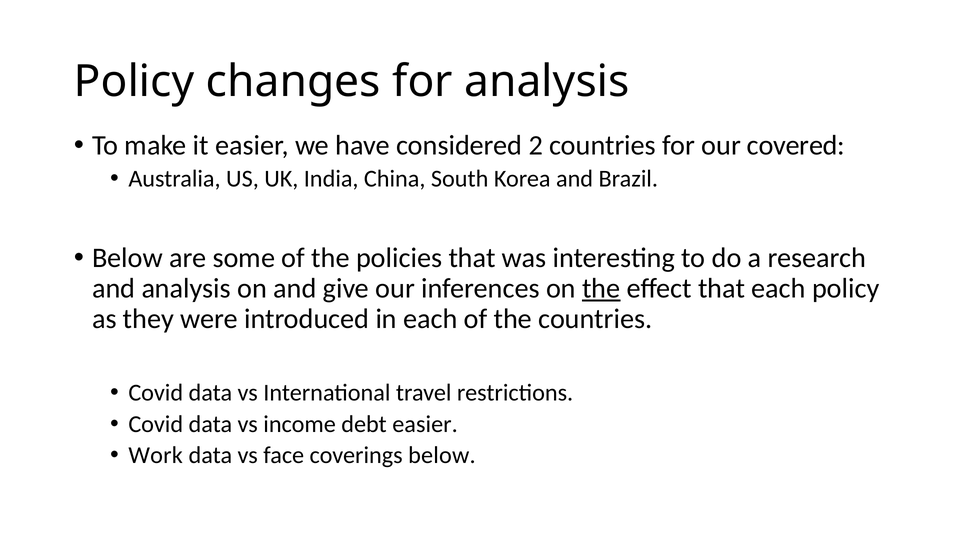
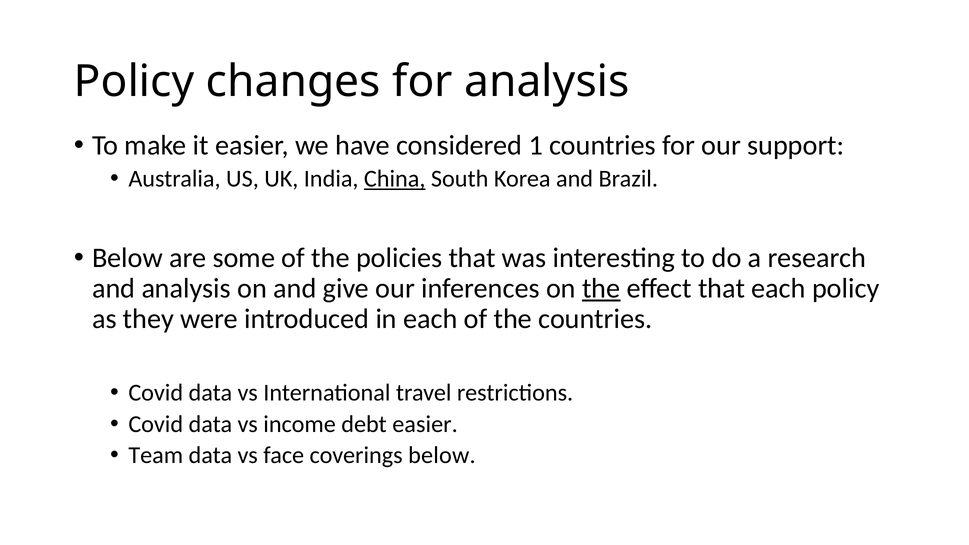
2: 2 -> 1
covered: covered -> support
China underline: none -> present
Work: Work -> Team
